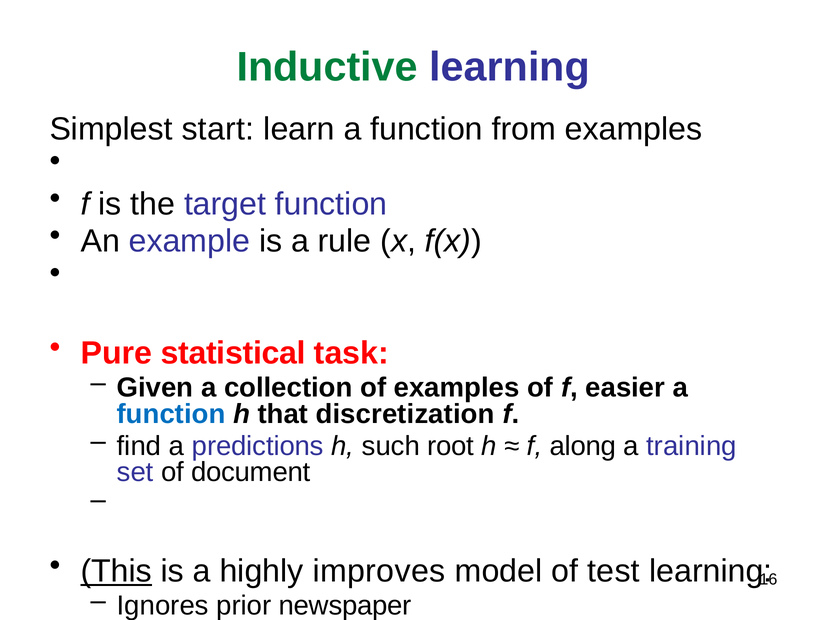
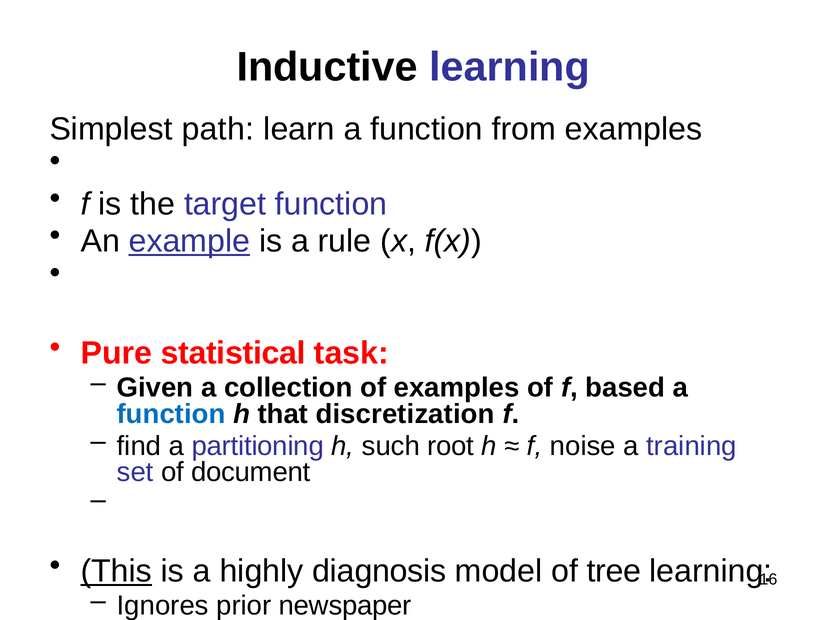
Inductive colour: green -> black
start: start -> path
example underline: none -> present
easier: easier -> based
predictions: predictions -> partitioning
along: along -> noise
improves: improves -> diagnosis
test: test -> tree
